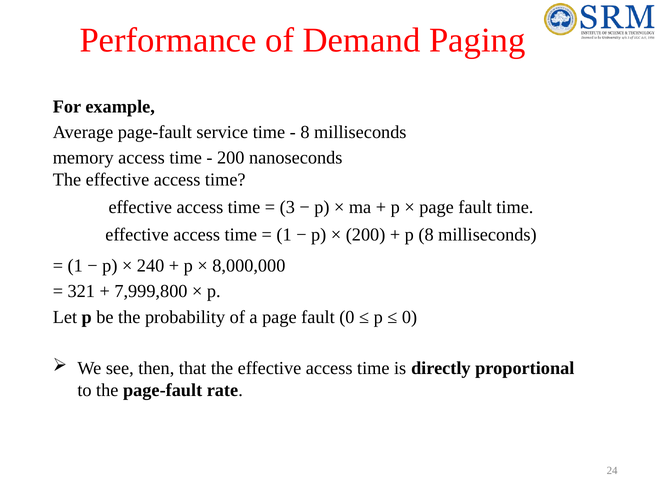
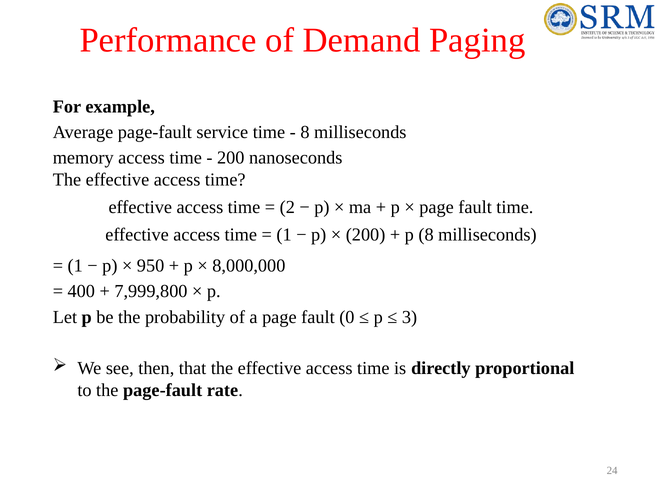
3: 3 -> 2
240: 240 -> 950
321: 321 -> 400
0 at (410, 317): 0 -> 3
